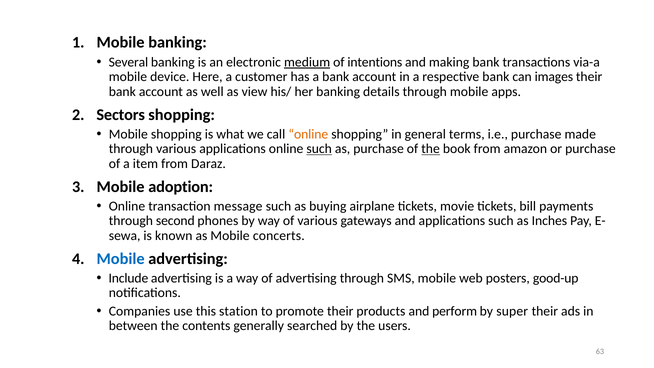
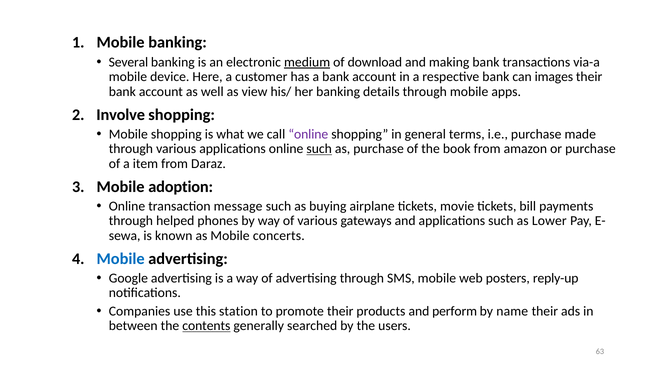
intentions: intentions -> download
Sectors: Sectors -> Involve
online at (308, 134) colour: orange -> purple
the at (431, 149) underline: present -> none
second: second -> helped
Inches: Inches -> Lower
Include: Include -> Google
good-up: good-up -> reply-up
super: super -> name
contents underline: none -> present
